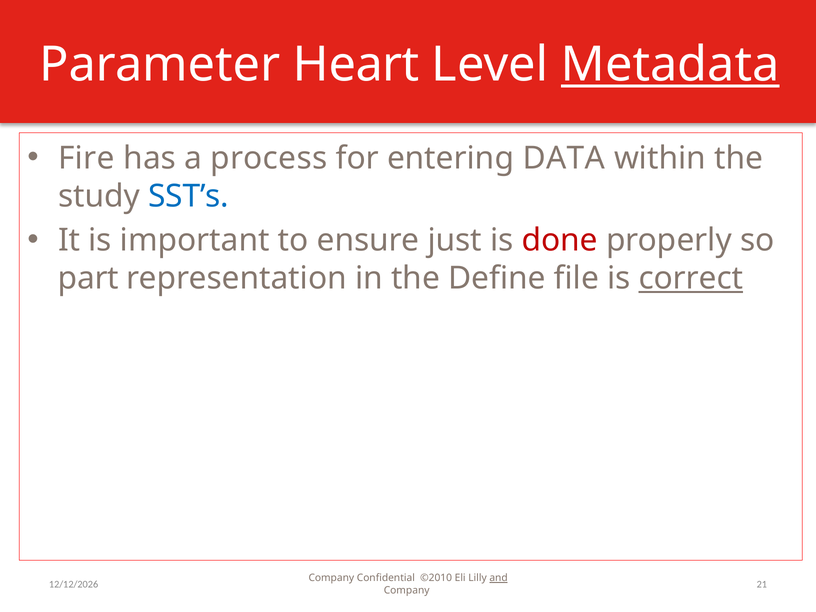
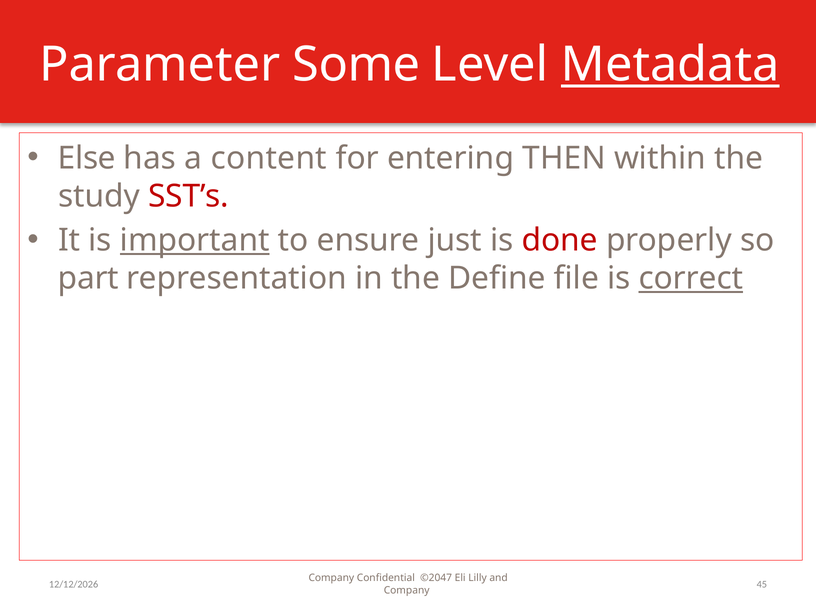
Heart: Heart -> Some
Fire: Fire -> Else
process: process -> content
DATA: DATA -> THEN
SST’s colour: blue -> red
important underline: none -> present
©2010: ©2010 -> ©2047
and underline: present -> none
21: 21 -> 45
